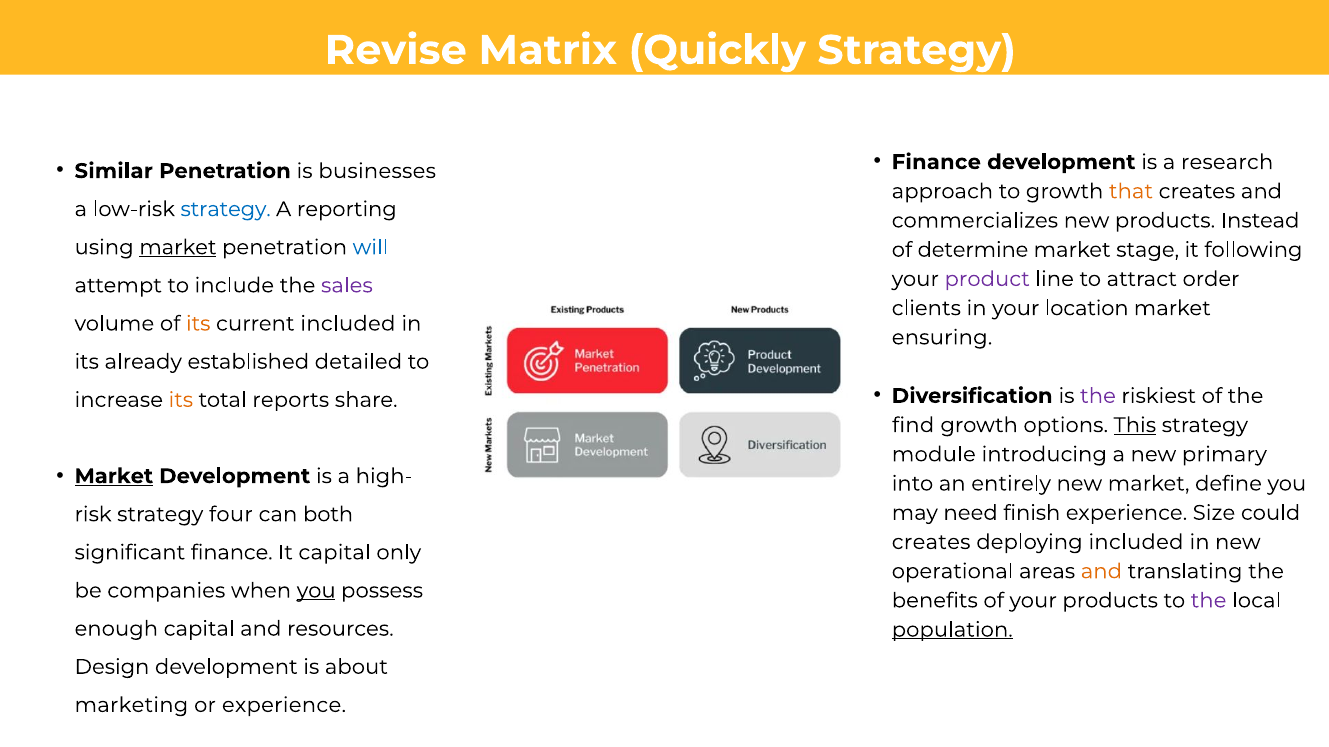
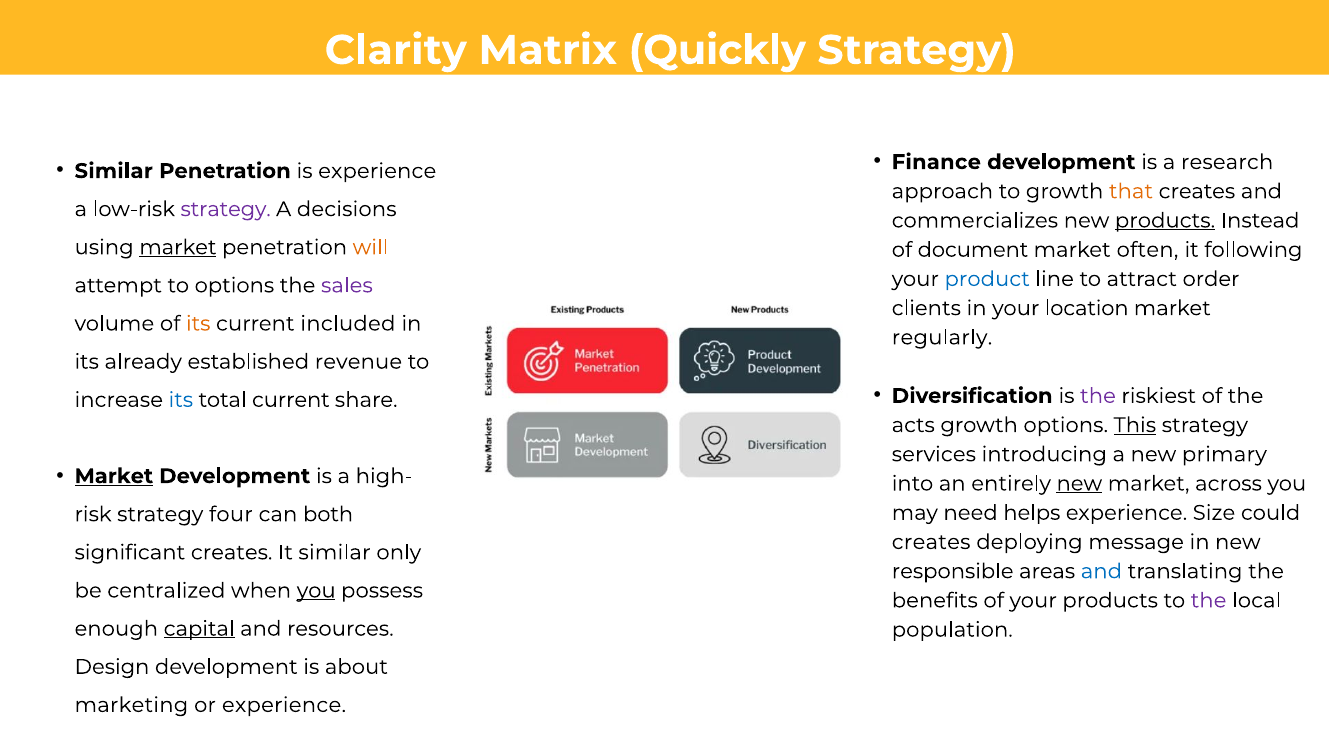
Revise: Revise -> Clarity
is businesses: businesses -> experience
strategy at (226, 209) colour: blue -> purple
reporting: reporting -> decisions
products at (1165, 221) underline: none -> present
will colour: blue -> orange
determine: determine -> document
stage: stage -> often
product colour: purple -> blue
to include: include -> options
ensuring: ensuring -> regularly
detailed: detailed -> revenue
its at (181, 400) colour: orange -> blue
total reports: reports -> current
find: find -> acts
module: module -> services
new at (1079, 484) underline: none -> present
define: define -> across
finish: finish -> helps
deploying included: included -> message
significant finance: finance -> creates
It capital: capital -> similar
operational: operational -> responsible
and at (1101, 572) colour: orange -> blue
companies: companies -> centralized
capital at (199, 629) underline: none -> present
population underline: present -> none
